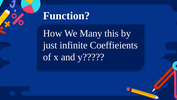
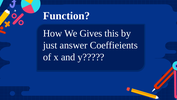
Many: Many -> Gives
infinite: infinite -> answer
